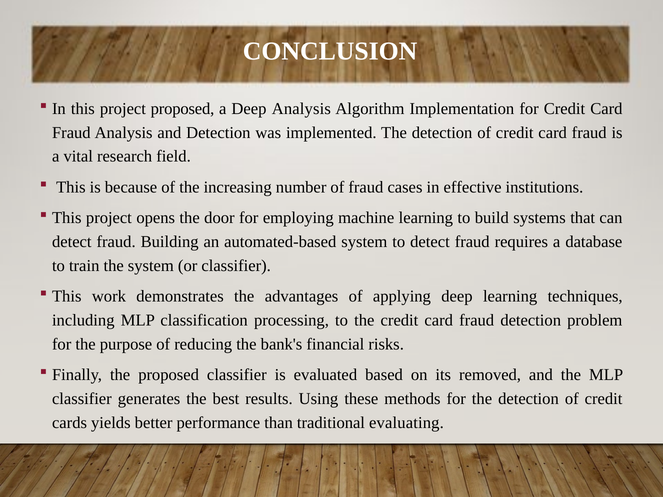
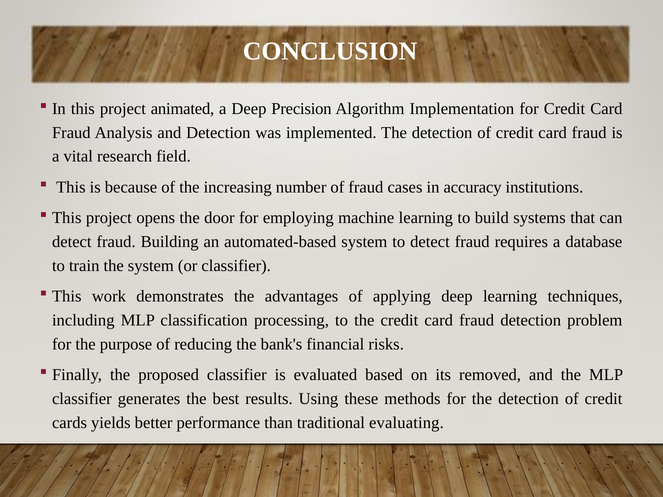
project proposed: proposed -> animated
Deep Analysis: Analysis -> Precision
effective: effective -> accuracy
